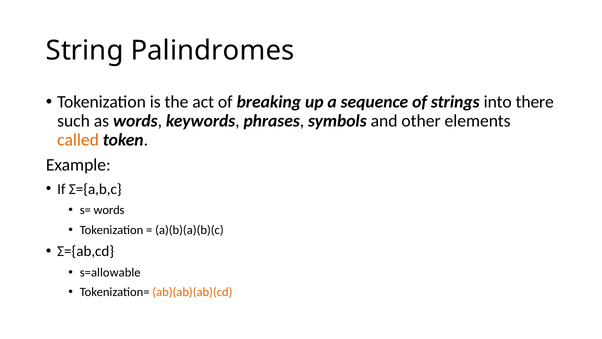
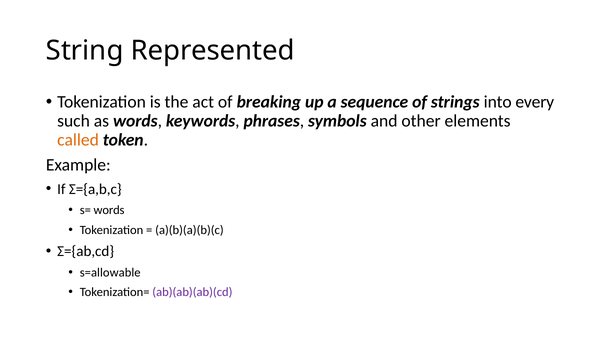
Palindromes: Palindromes -> Represented
there: there -> every
ab)(ab)(ab)(cd colour: orange -> purple
